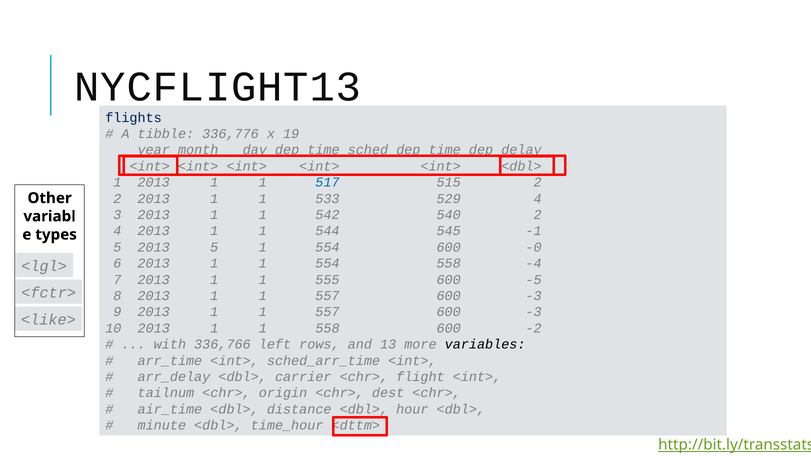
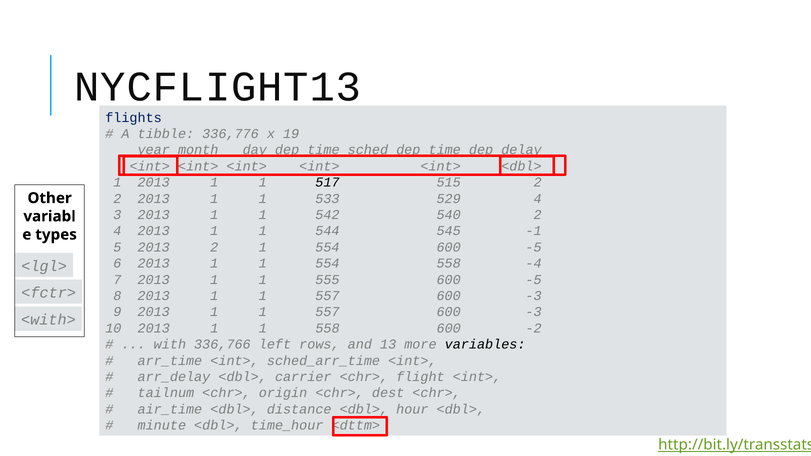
517 colour: blue -> black
2013 5: 5 -> 2
554 600 -0: -0 -> -5
<like>: <like> -> <with>
